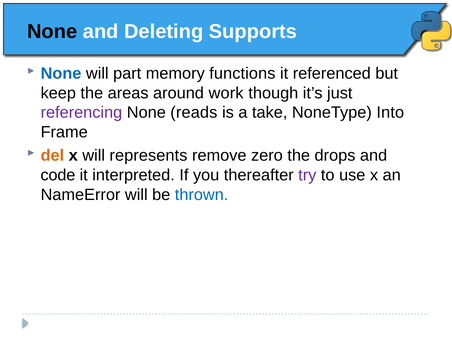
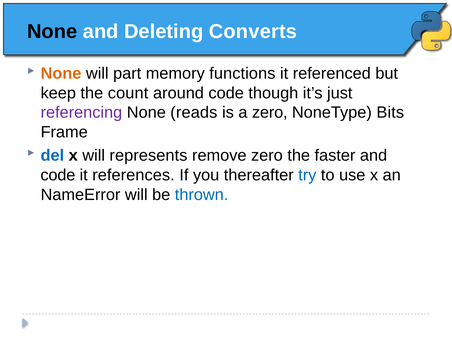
Supports: Supports -> Converts
None at (61, 73) colour: blue -> orange
areas: areas -> count
around work: work -> code
a take: take -> zero
Into: Into -> Bits
del colour: orange -> blue
drops: drops -> faster
interpreted: interpreted -> references
try colour: purple -> blue
